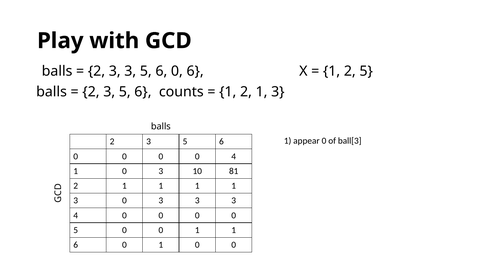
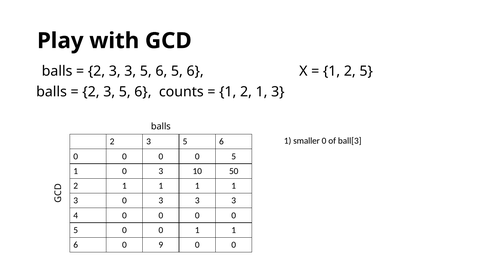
0 at (177, 71): 0 -> 5
appear: appear -> smaller
4 at (234, 157): 4 -> 5
81: 81 -> 50
6 0 1: 1 -> 9
